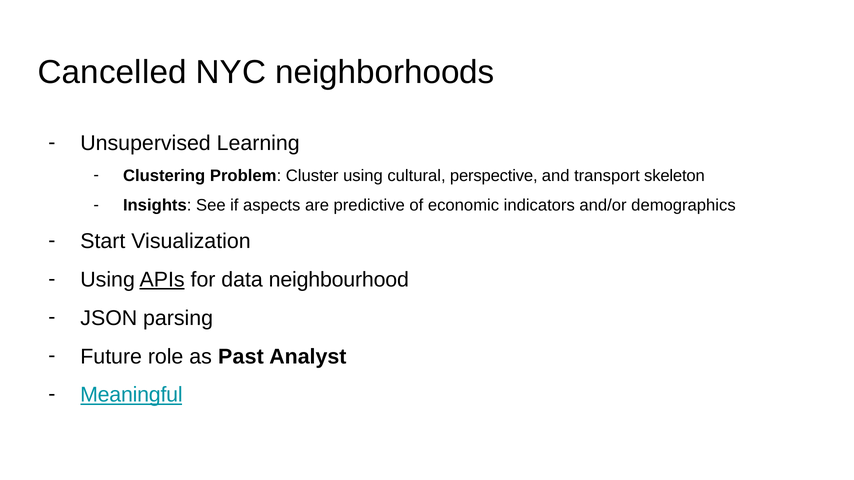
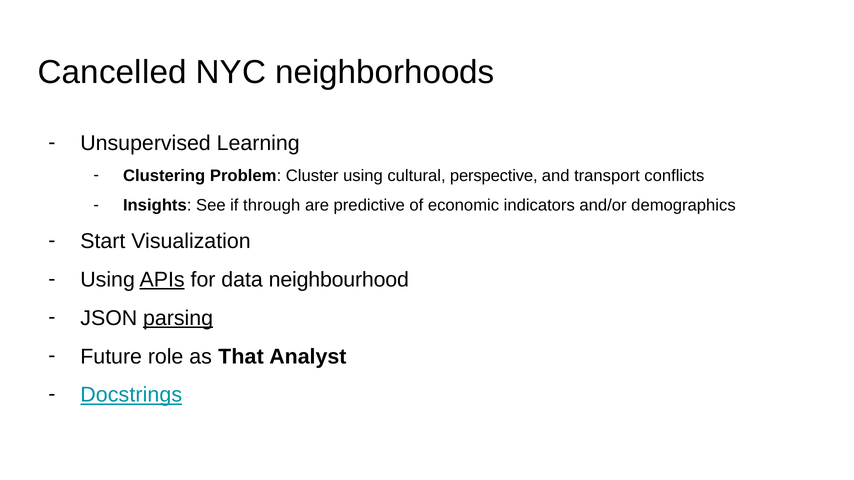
skeleton: skeleton -> conflicts
aspects: aspects -> through
parsing underline: none -> present
Past: Past -> That
Meaningful: Meaningful -> Docstrings
